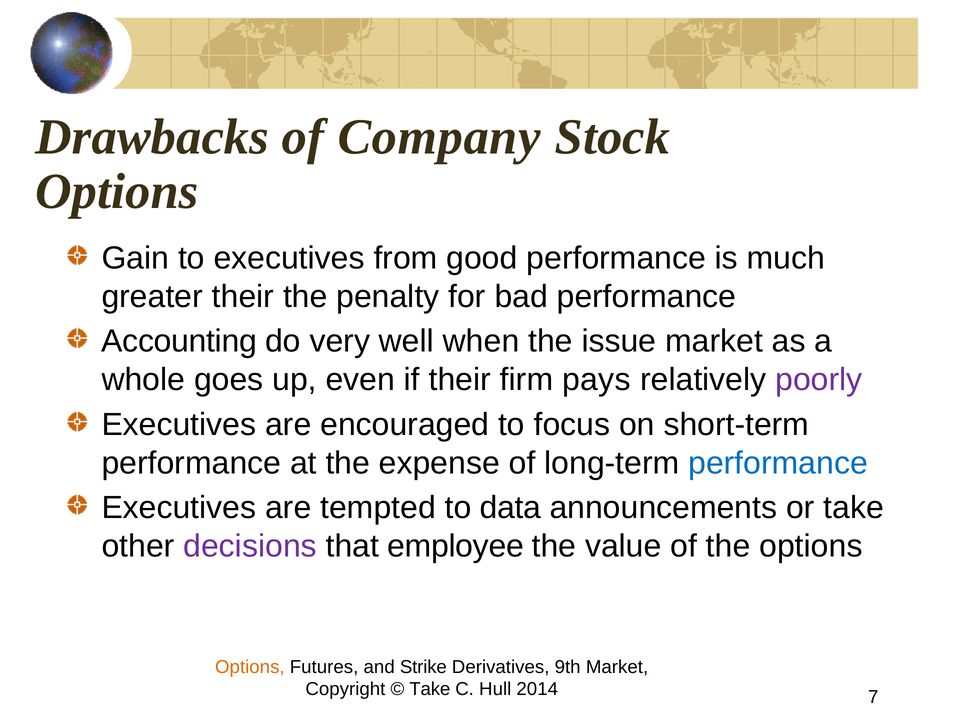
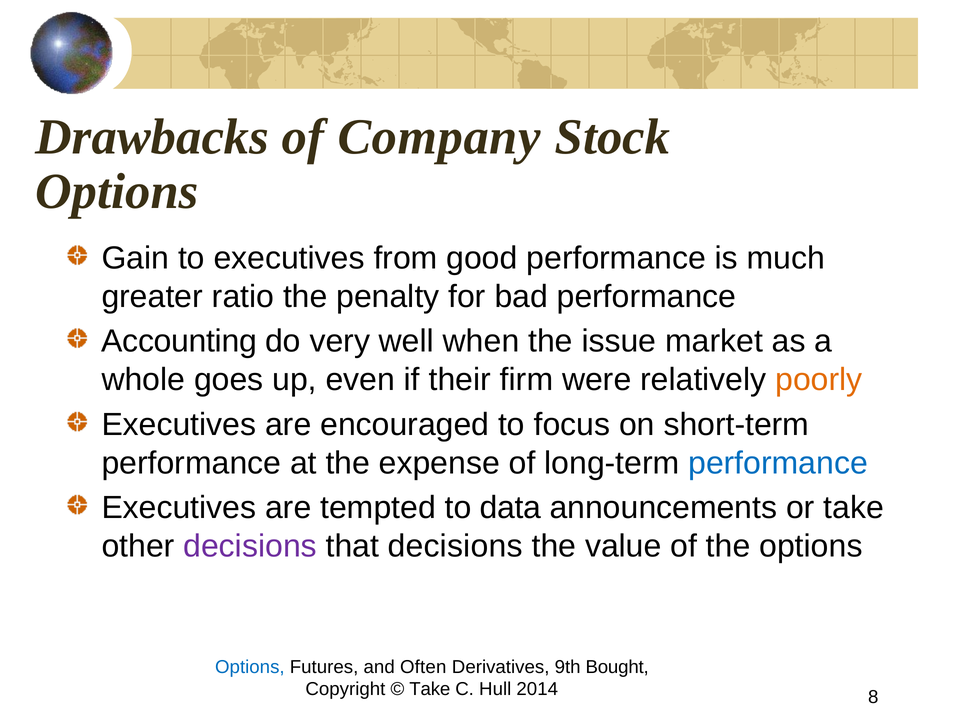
greater their: their -> ratio
pays: pays -> were
poorly colour: purple -> orange
that employee: employee -> decisions
Options at (250, 667) colour: orange -> blue
Strike: Strike -> Often
9th Market: Market -> Bought
7: 7 -> 8
